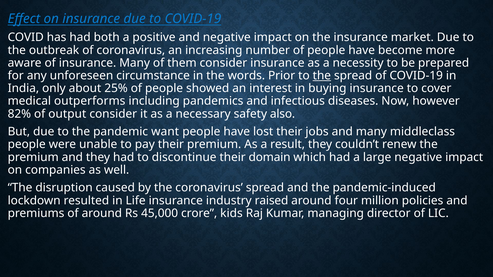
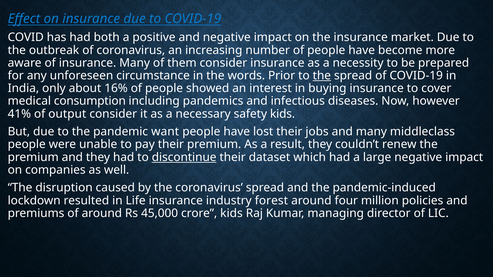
25%: 25% -> 16%
outperforms: outperforms -> consumption
82%: 82% -> 41%
safety also: also -> kids
discontinue underline: none -> present
domain: domain -> dataset
raised: raised -> forest
